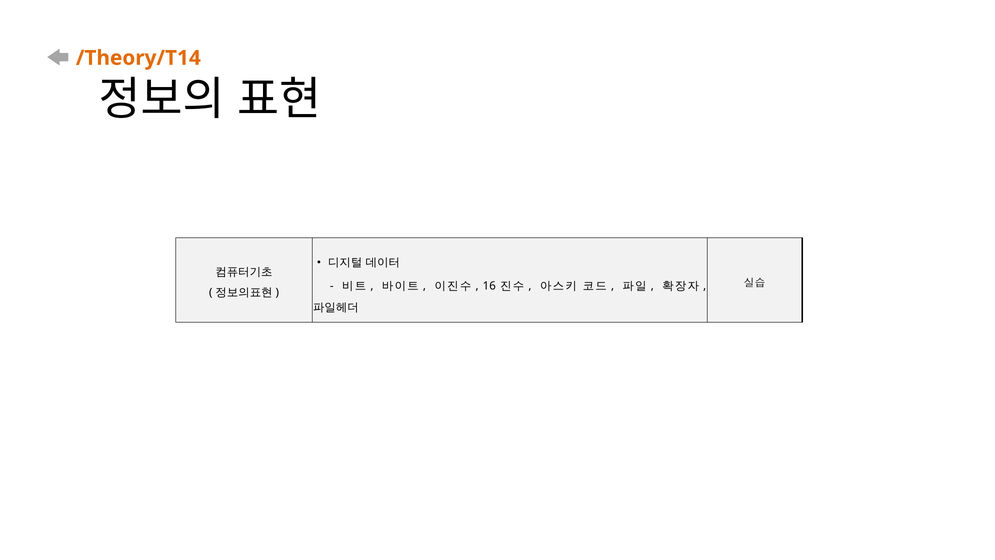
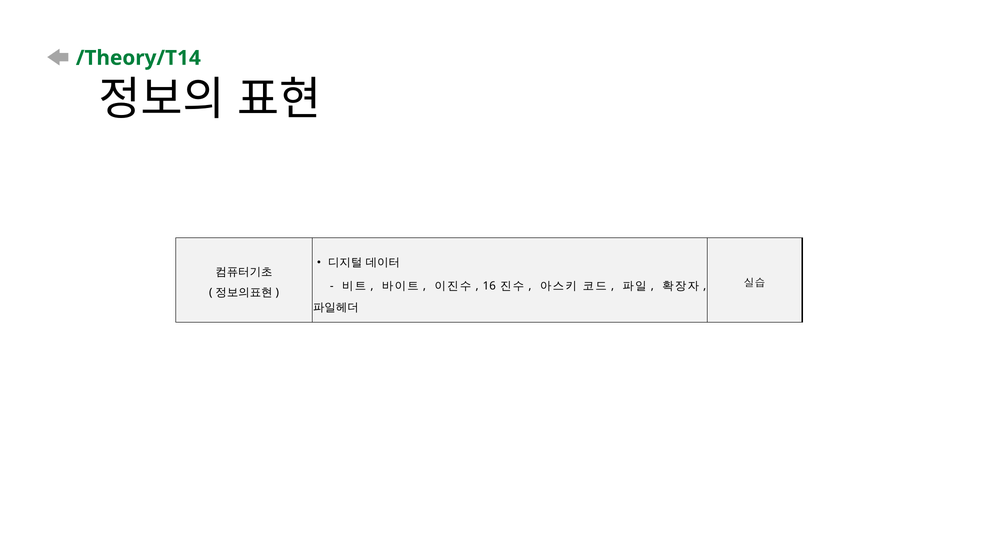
/Theory/T14 colour: orange -> green
